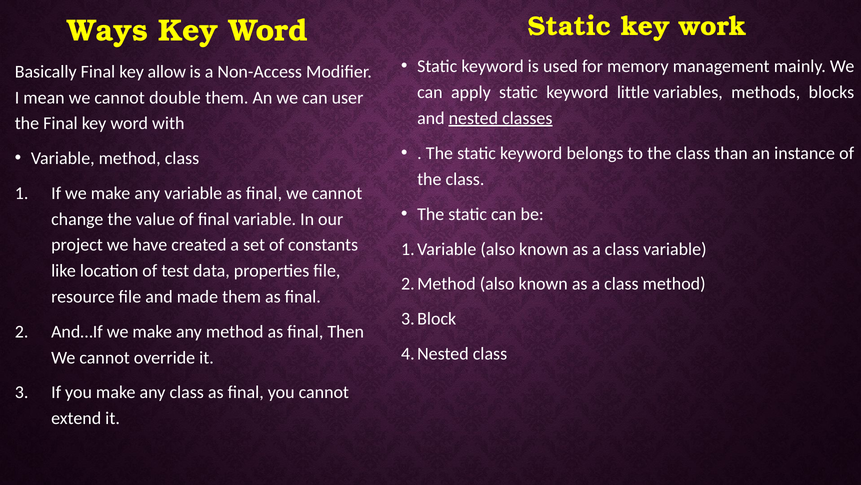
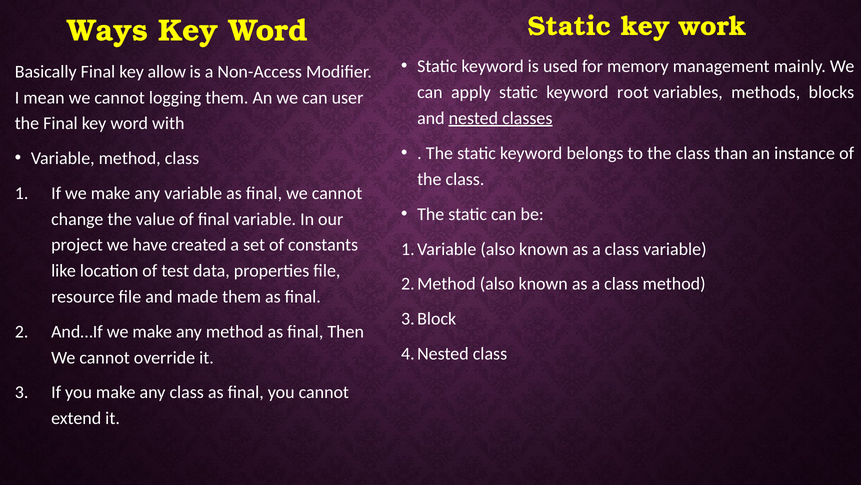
little: little -> root
double: double -> logging
